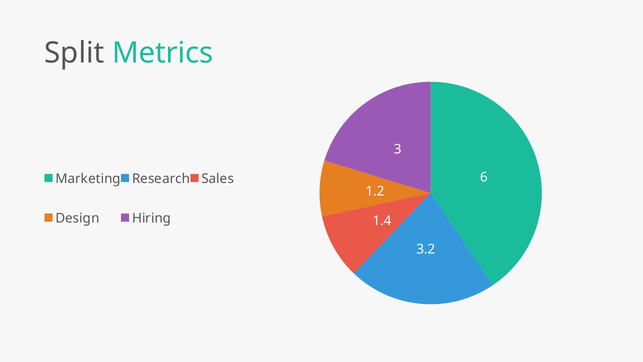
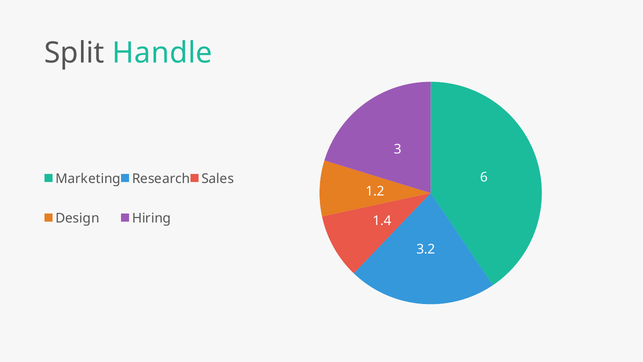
Metrics: Metrics -> Handle
